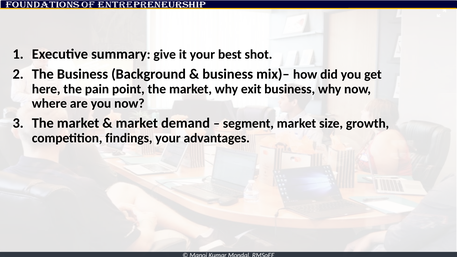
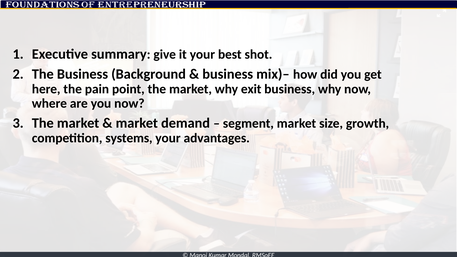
findings: findings -> systems
